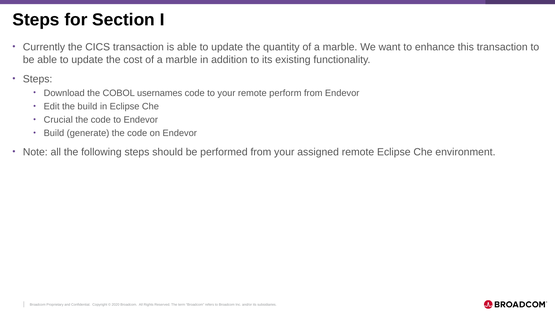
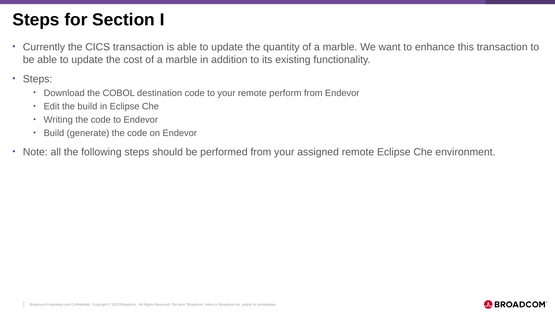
usernames: usernames -> destination
Crucial: Crucial -> Writing
